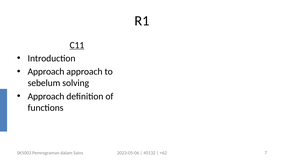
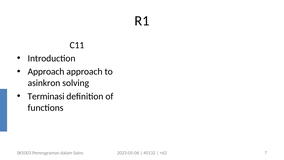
C11 underline: present -> none
sebelum: sebelum -> asinkron
Approach at (46, 96): Approach -> Terminasi
